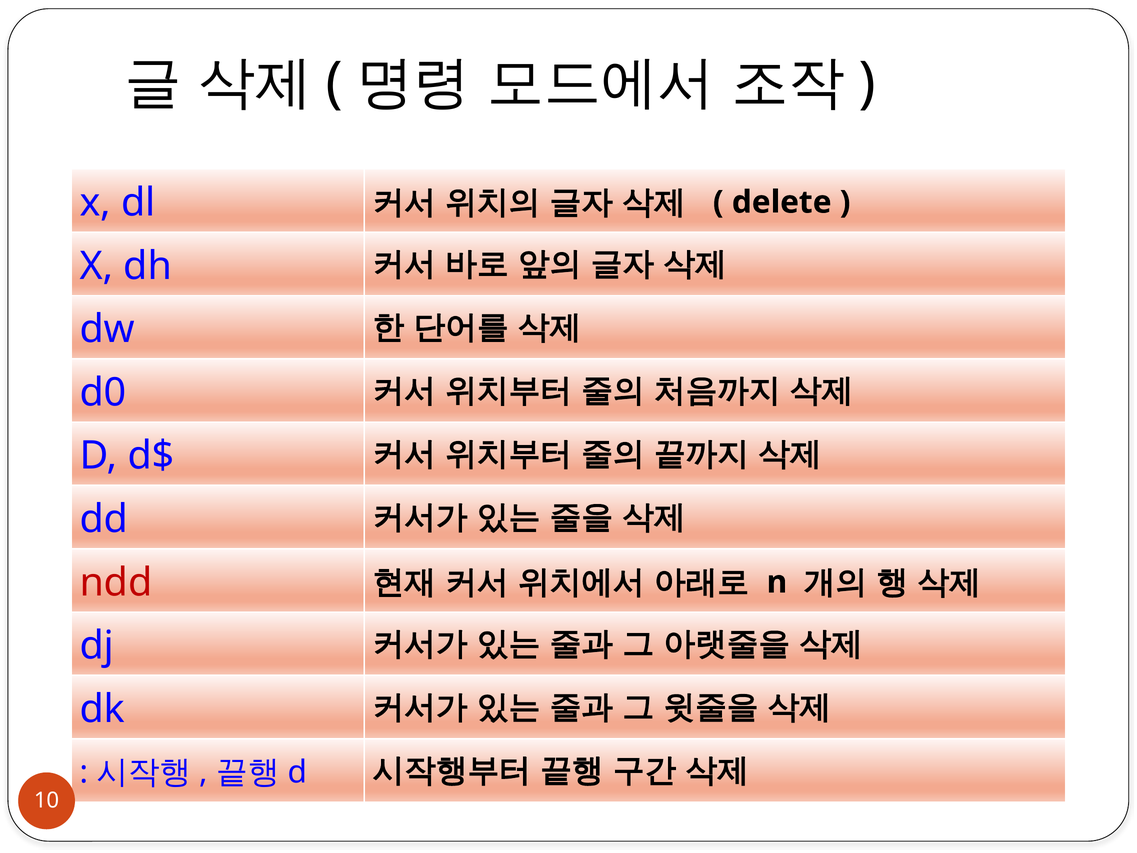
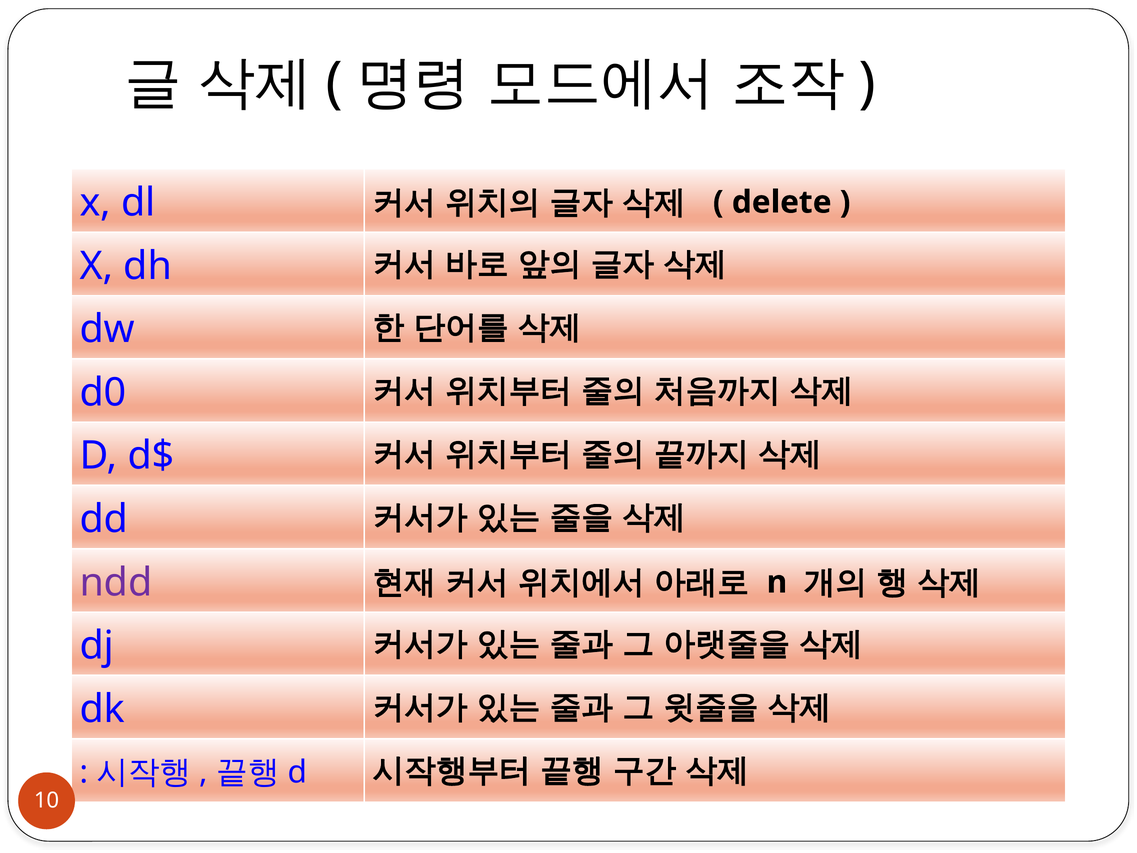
ndd colour: red -> purple
